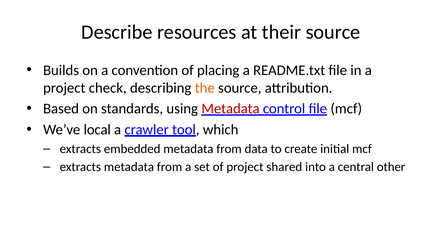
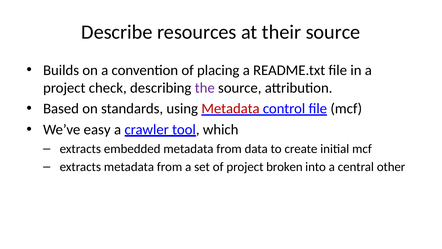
the colour: orange -> purple
local: local -> easy
shared: shared -> broken
